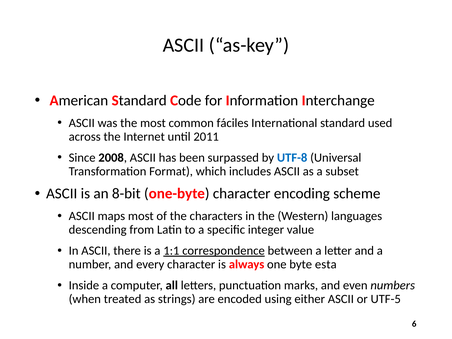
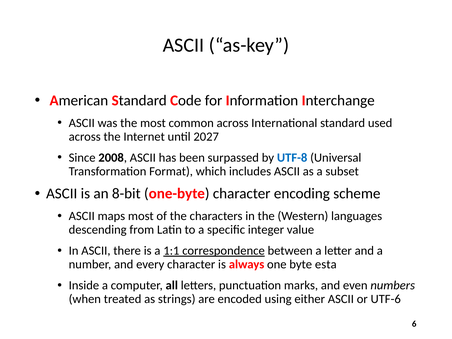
common fáciles: fáciles -> across
2011: 2011 -> 2027
UTF-5: UTF-5 -> UTF-6
